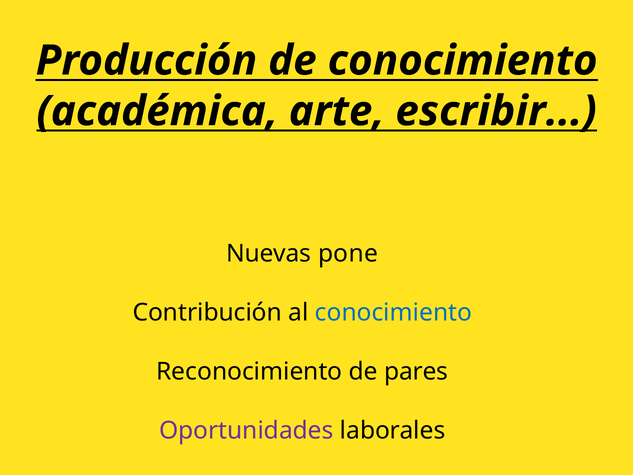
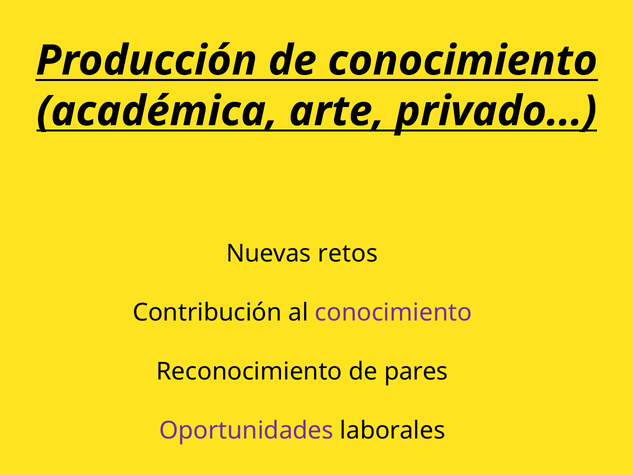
escribir: escribir -> privado
pone: pone -> retos
conocimiento at (393, 312) colour: blue -> purple
